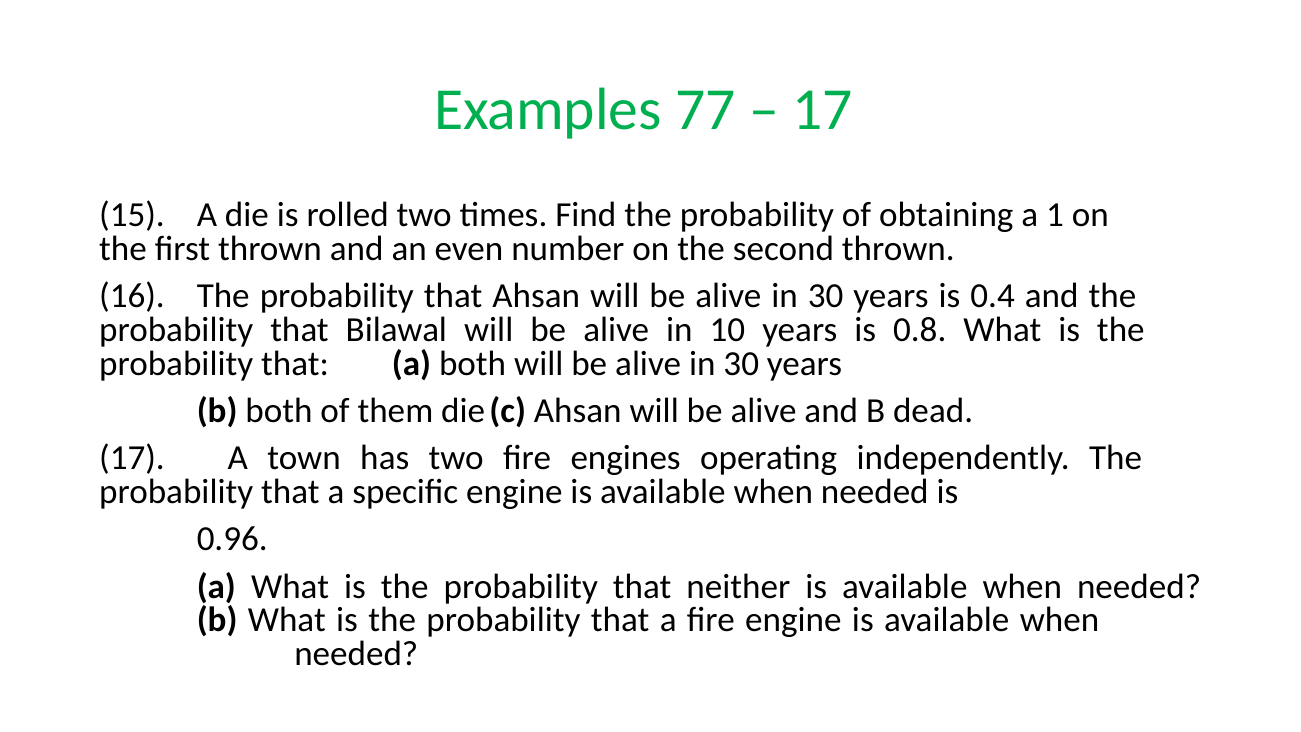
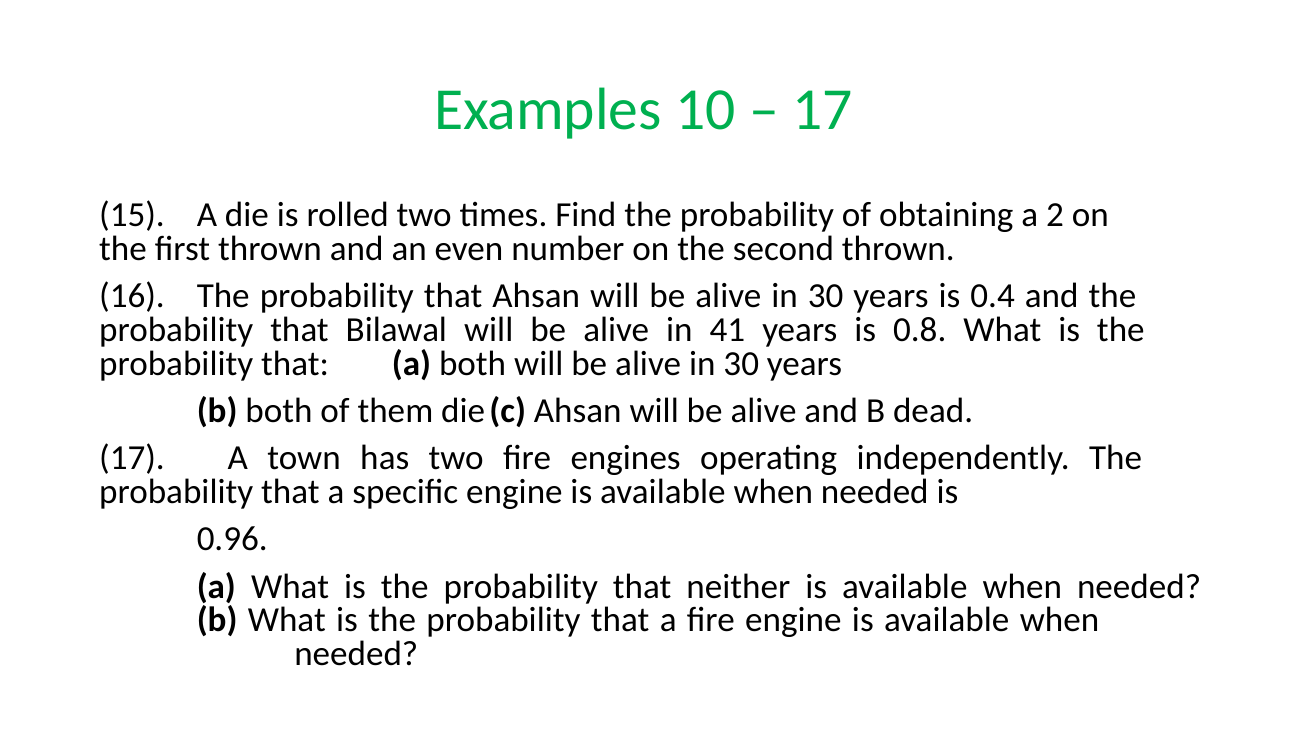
77: 77 -> 10
1: 1 -> 2
10: 10 -> 41
